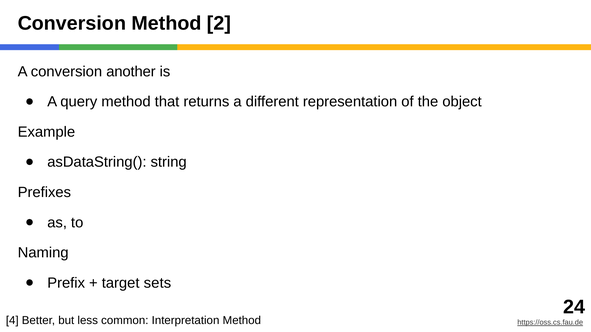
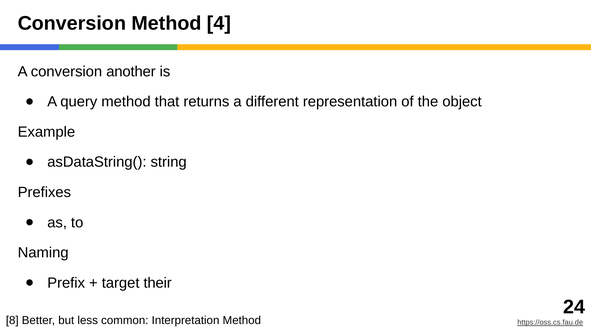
2: 2 -> 4
sets: sets -> their
4: 4 -> 8
